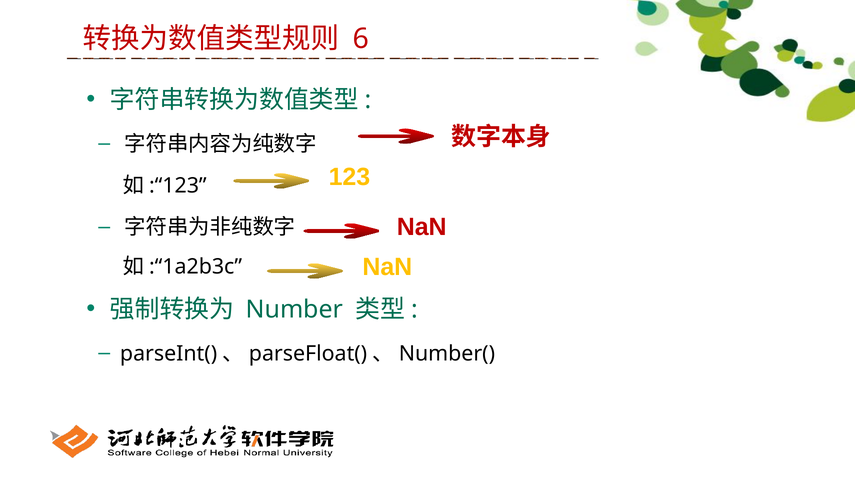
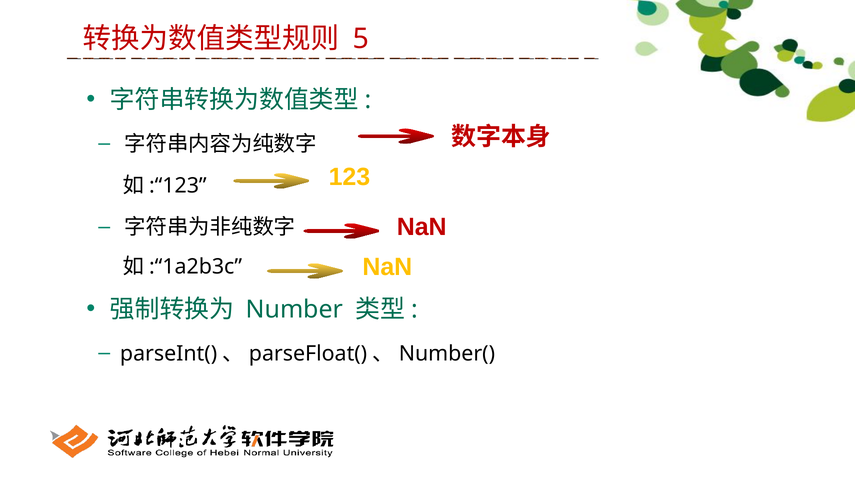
6: 6 -> 5
